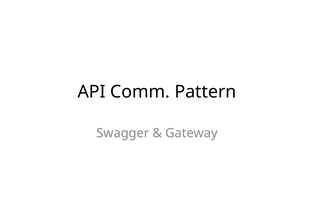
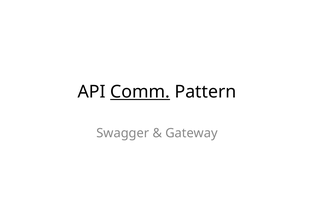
Comm underline: none -> present
